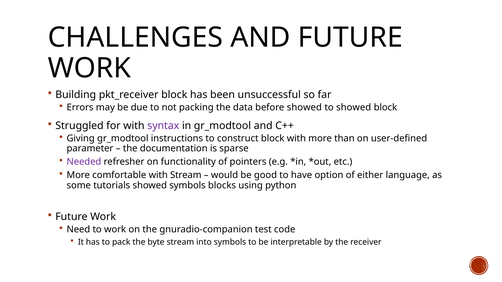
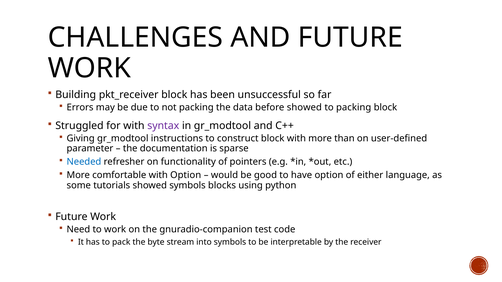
to showed: showed -> packing
Needed colour: purple -> blue
with Stream: Stream -> Option
